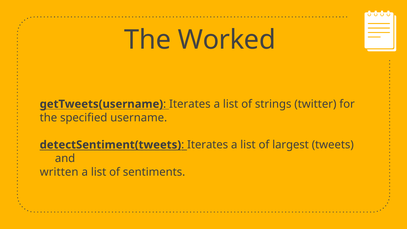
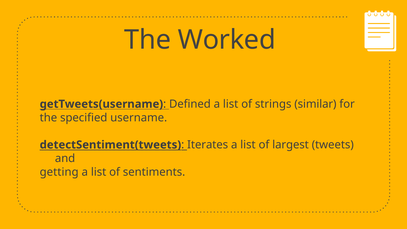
Iterates at (190, 104): Iterates -> Defined
twitter: twitter -> similar
written: written -> getting
